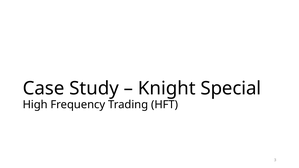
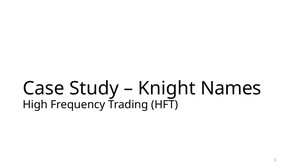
Special: Special -> Names
